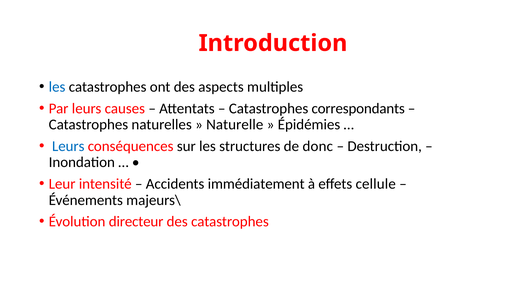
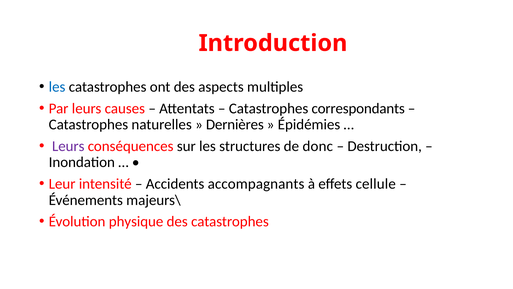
Naturelle: Naturelle -> Dernières
Leurs at (68, 146) colour: blue -> purple
immédiatement: immédiatement -> accompagnants
directeur: directeur -> physique
